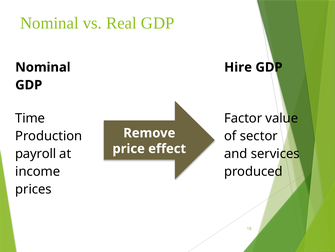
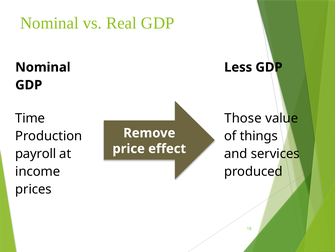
Hire: Hire -> Less
Factor: Factor -> Those
sector: sector -> things
